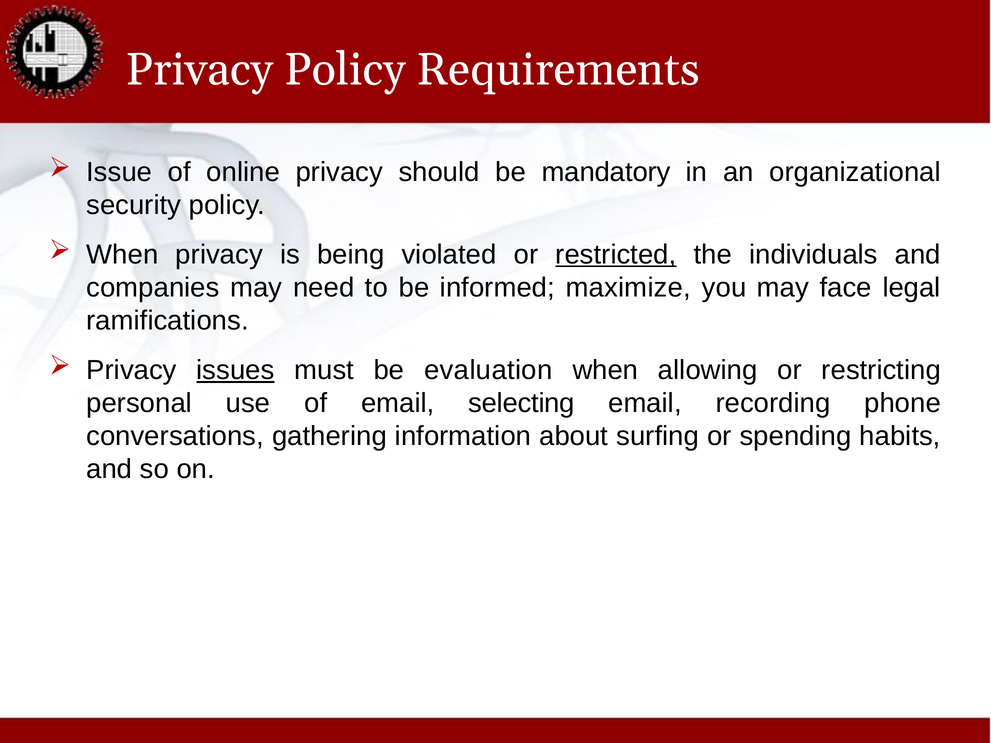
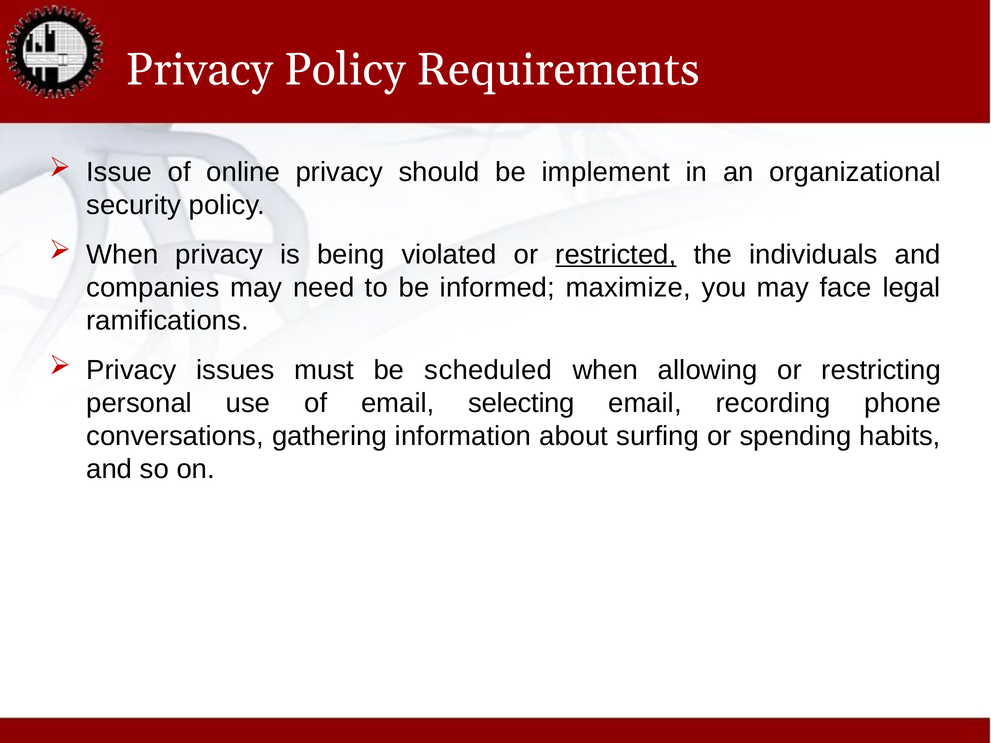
mandatory: mandatory -> implement
issues underline: present -> none
evaluation: evaluation -> scheduled
